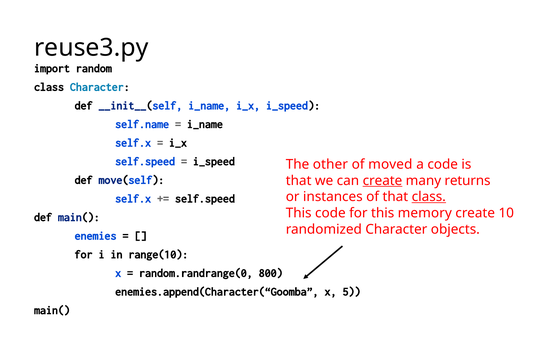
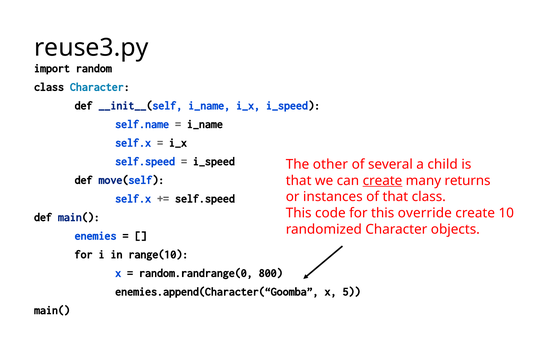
moved: moved -> several
a code: code -> child
class at (429, 197) underline: present -> none
memory: memory -> override
